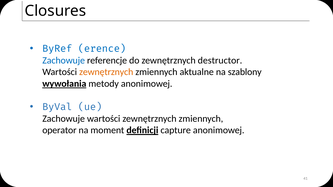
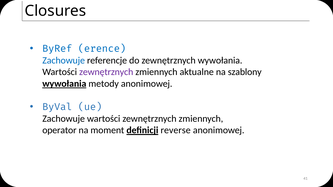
zewnętrznych destructor: destructor -> wywołania
zewnętrznych at (106, 72) colour: orange -> purple
capture: capture -> reverse
